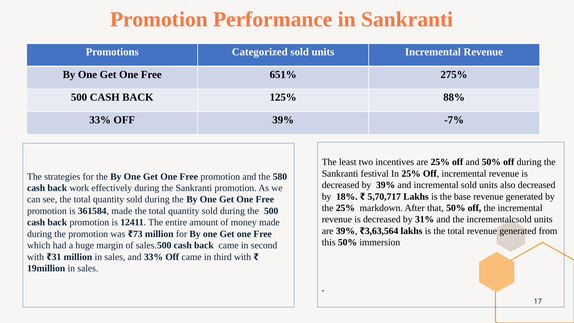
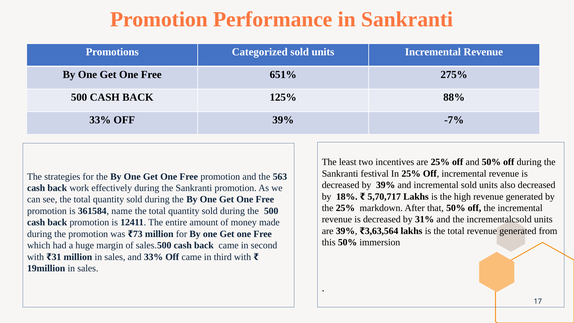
580: 580 -> 563
base: base -> high
361584 made: made -> name
